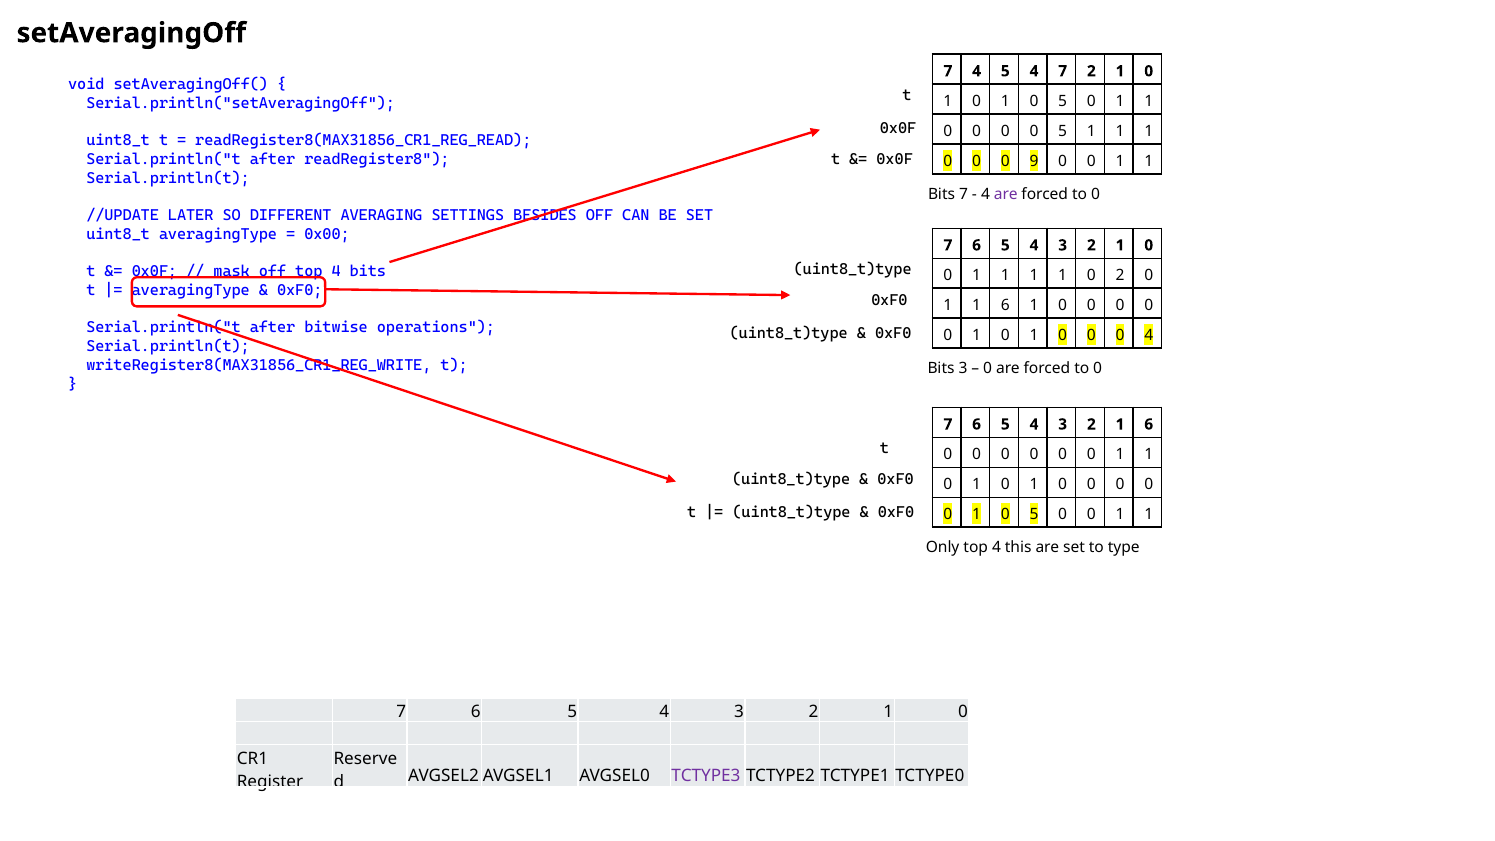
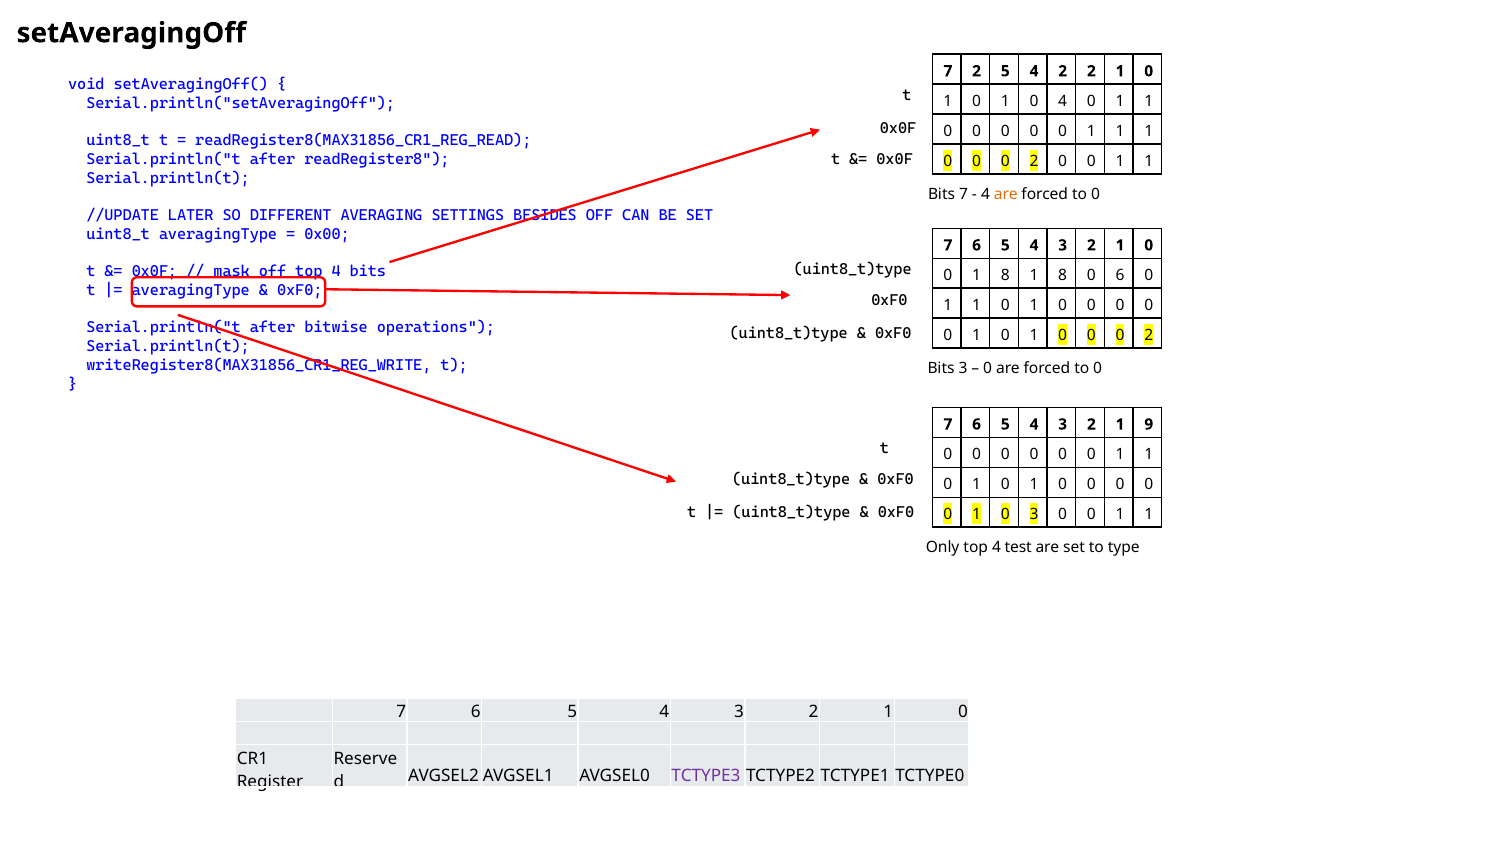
7 4: 4 -> 2
4 7: 7 -> 2
5 at (1063, 101): 5 -> 4
5 at (1063, 131): 5 -> 0
9 at (1034, 161): 9 -> 2
are at (1006, 194) colour: purple -> orange
1 at (1005, 275): 1 -> 8
1 at (1063, 275): 1 -> 8
0 2: 2 -> 6
6 at (1005, 305): 6 -> 0
4 at (1149, 335): 4 -> 2
2 1 6: 6 -> 9
5 at (1034, 514): 5 -> 3
this: this -> test
